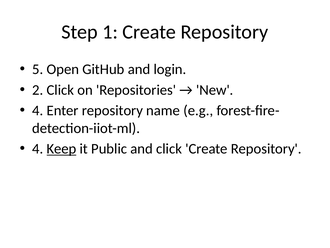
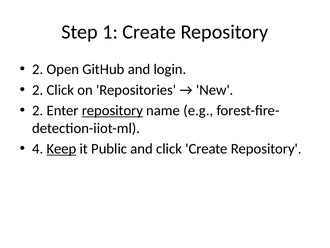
5 at (38, 69): 5 -> 2
4 at (38, 110): 4 -> 2
repository at (112, 110) underline: none -> present
